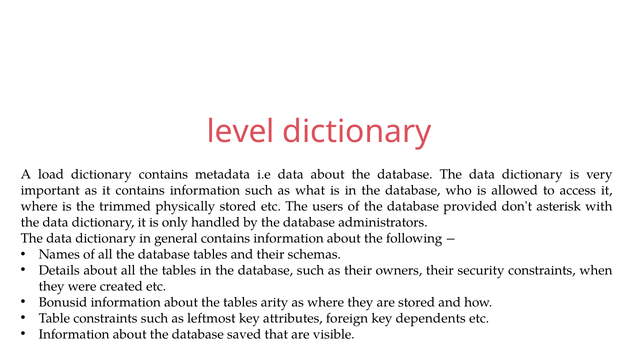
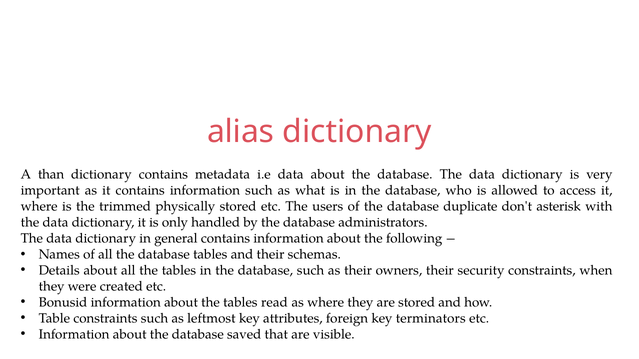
level: level -> alias
load: load -> than
provided: provided -> duplicate
arity: arity -> read
dependents: dependents -> terminators
